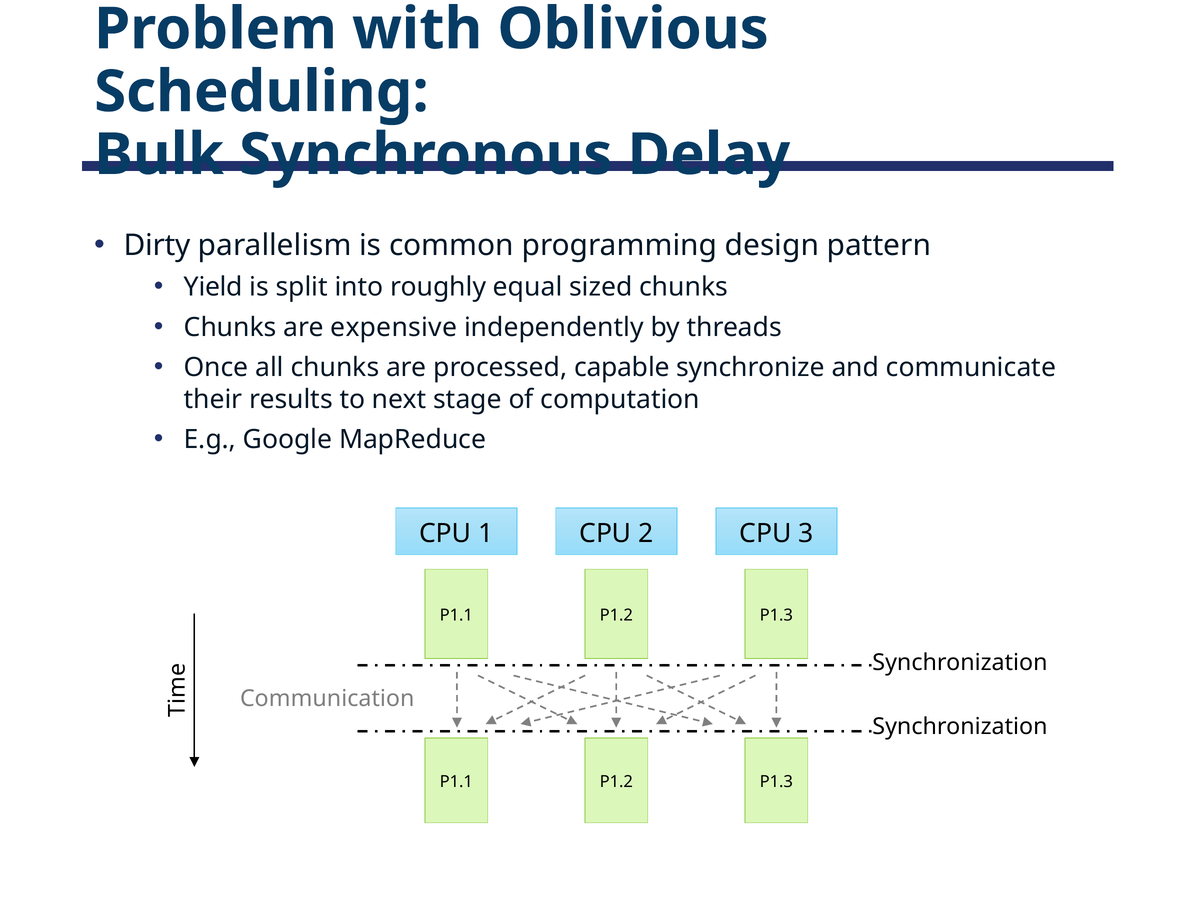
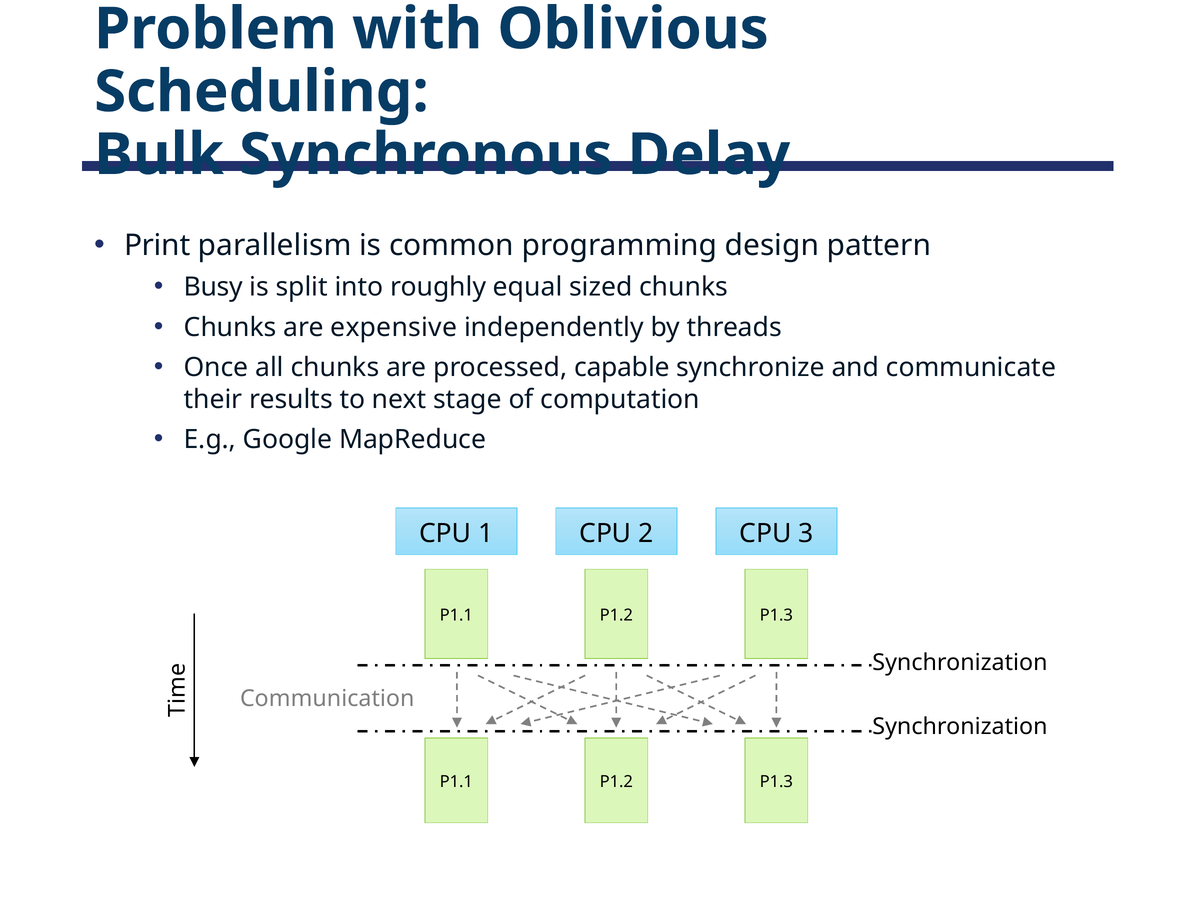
Dirty: Dirty -> Print
Yield: Yield -> Busy
